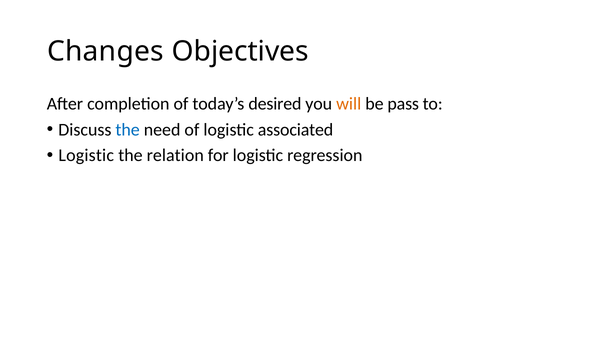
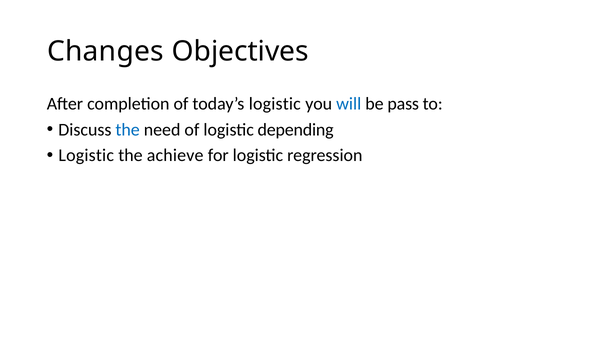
today’s desired: desired -> logistic
will colour: orange -> blue
associated: associated -> depending
relation: relation -> achieve
